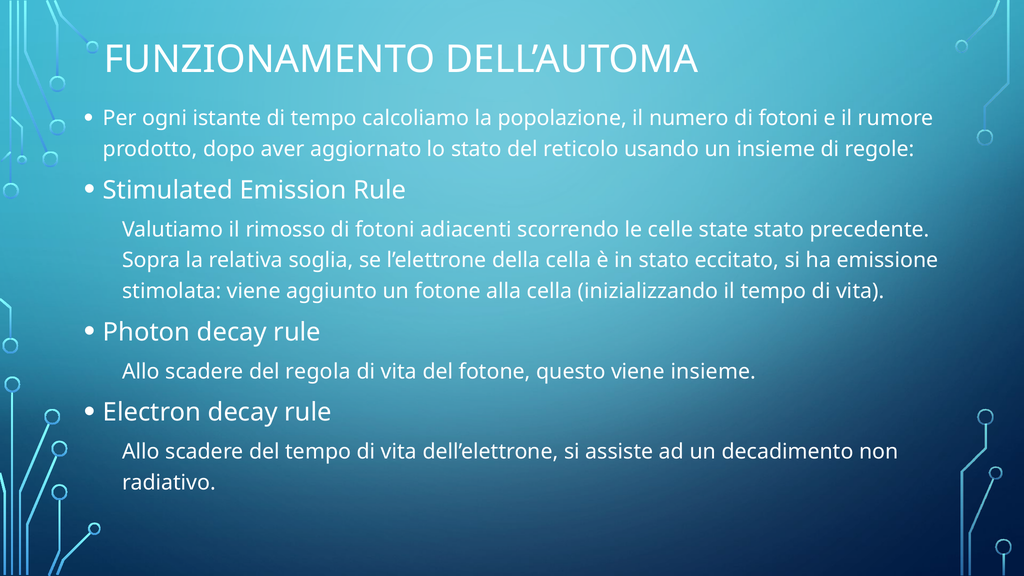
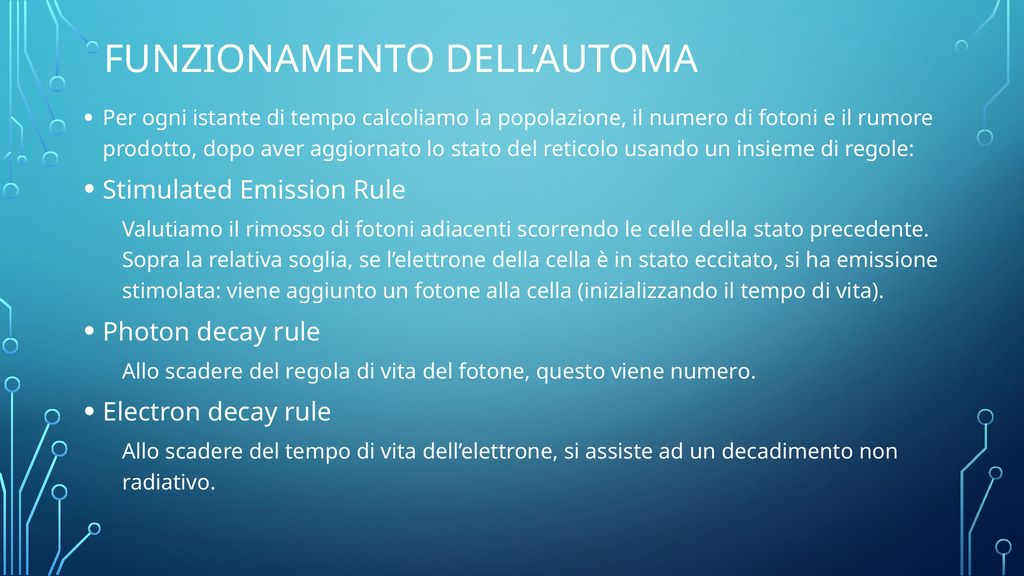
celle state: state -> della
viene insieme: insieme -> numero
